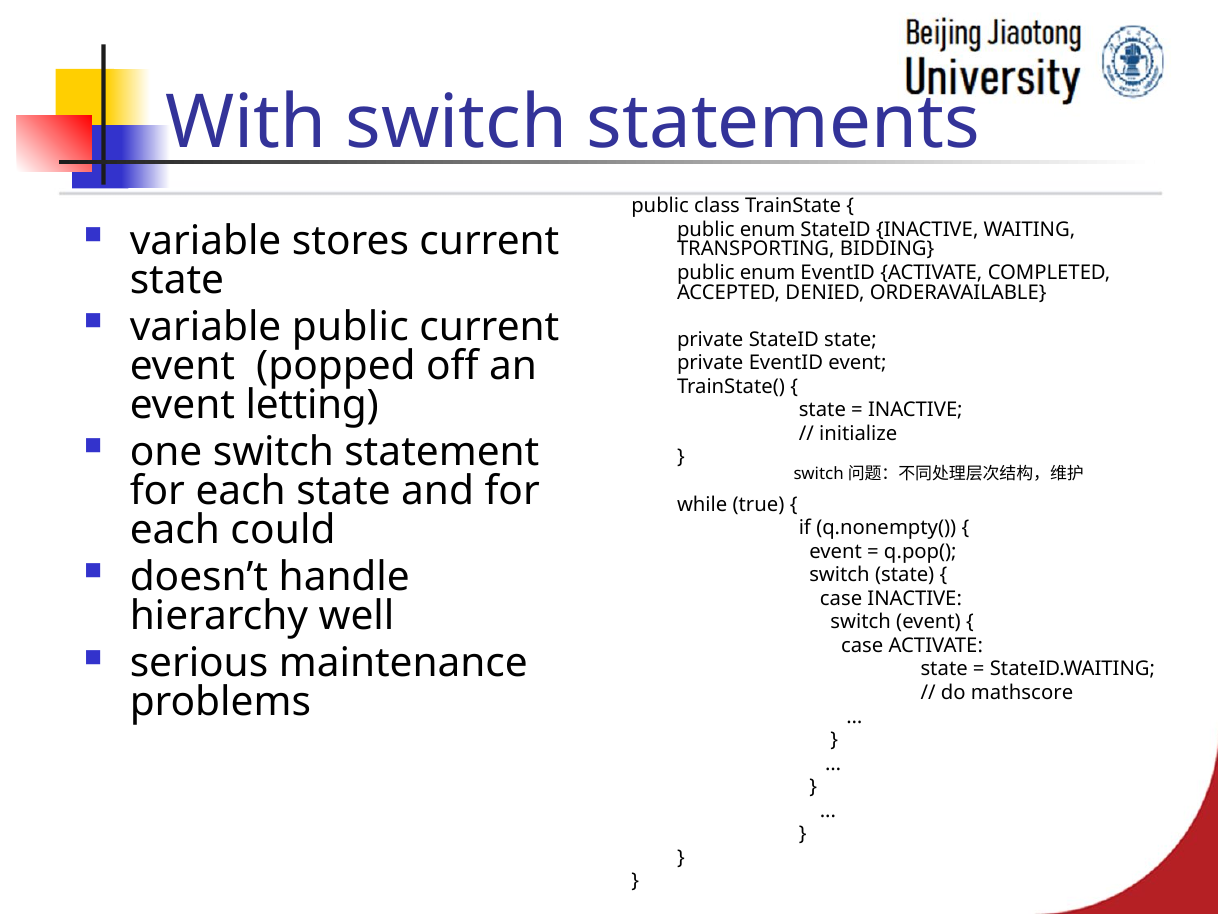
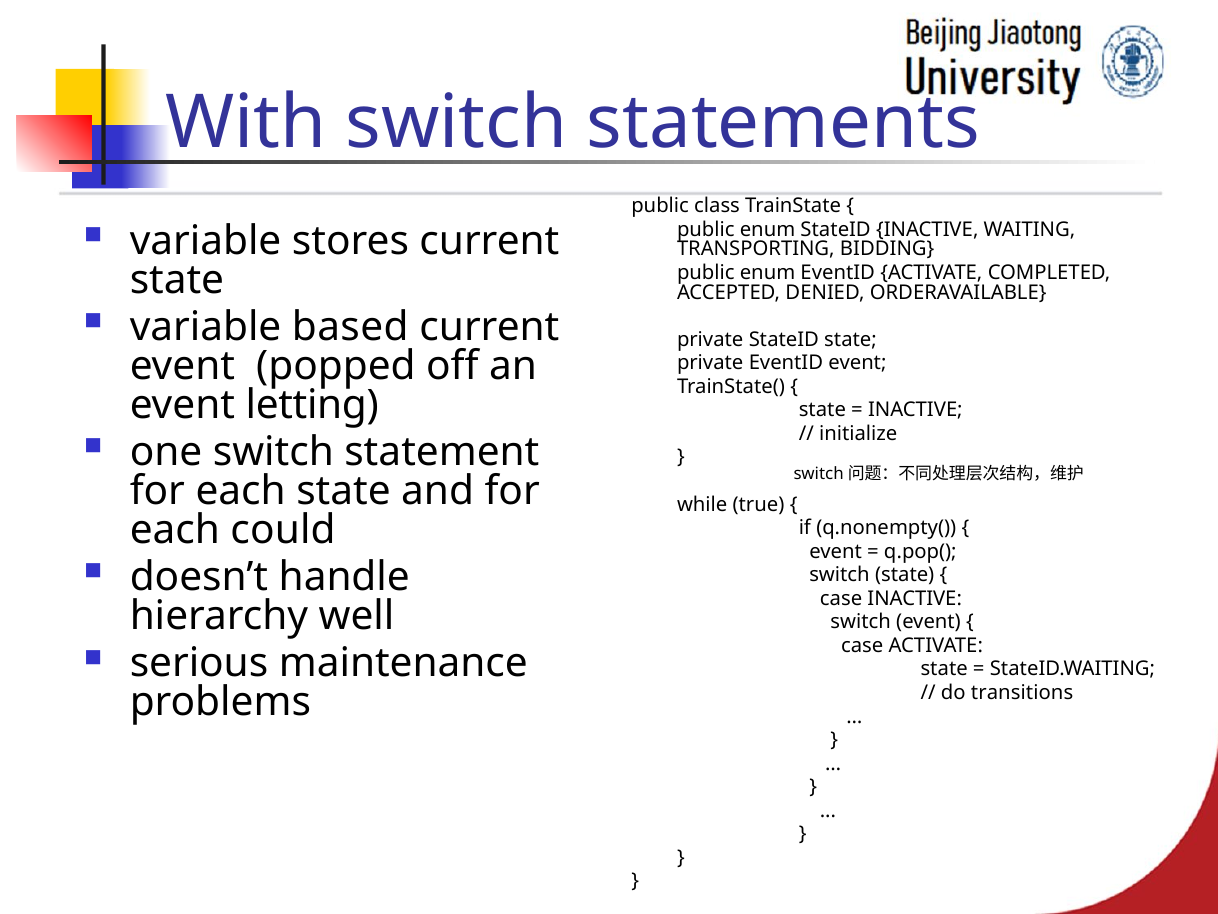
variable public: public -> based
mathscore: mathscore -> transitions
